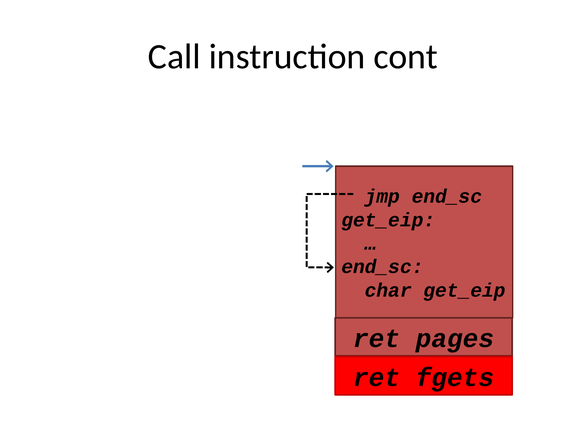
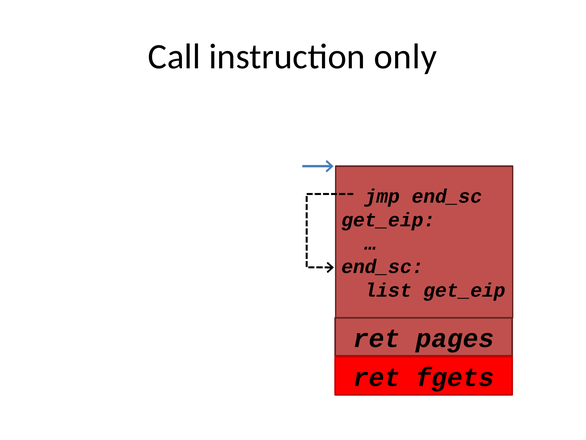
cont: cont -> only
char: char -> list
